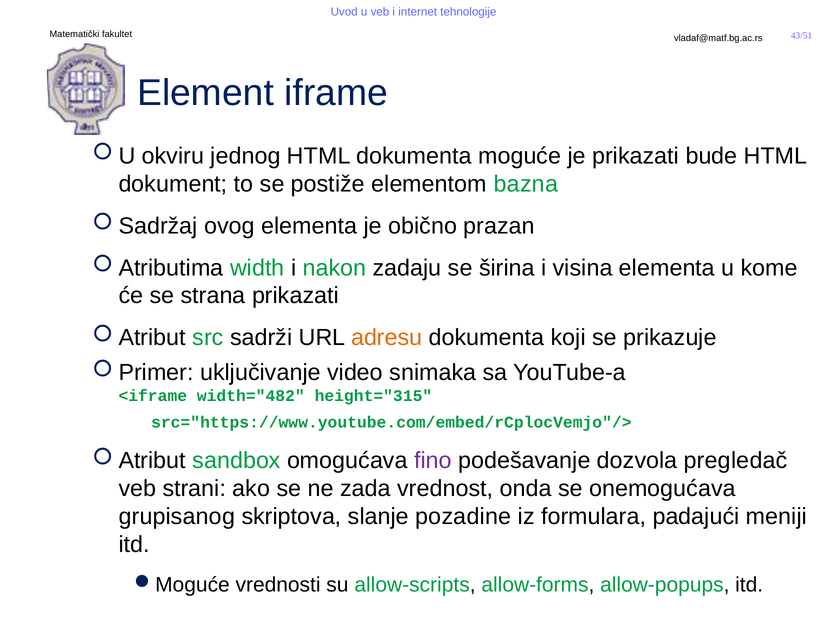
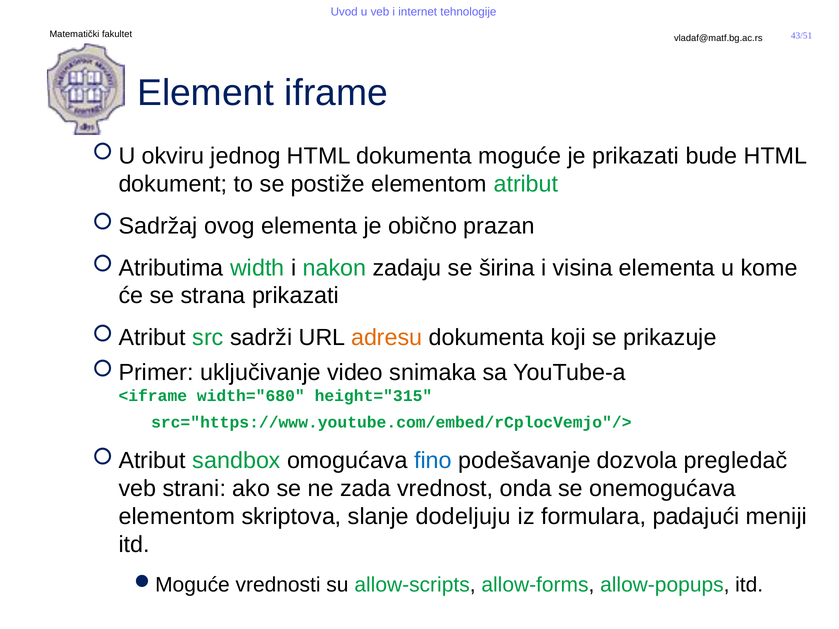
bazna: bazna -> atribut
width="482: width="482 -> width="680
fino colour: purple -> blue
grupisanog at (177, 517): grupisanog -> elementom
pozadine: pozadine -> dodeljuju
